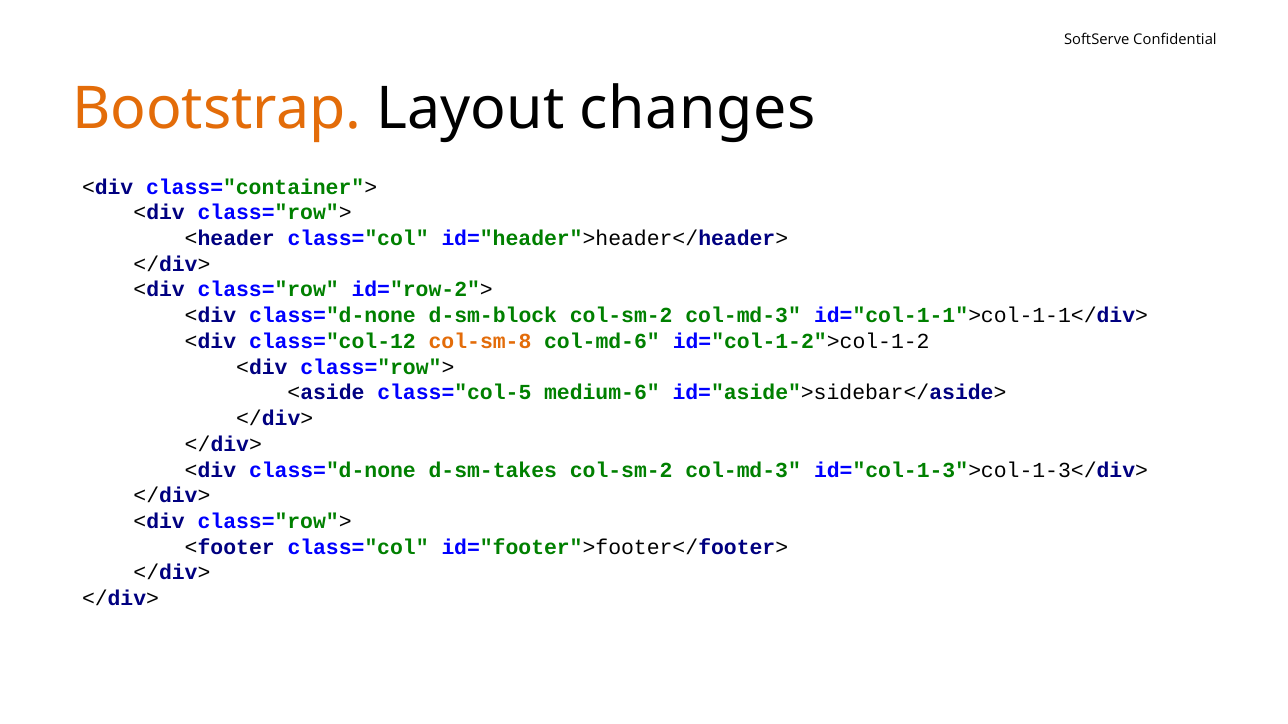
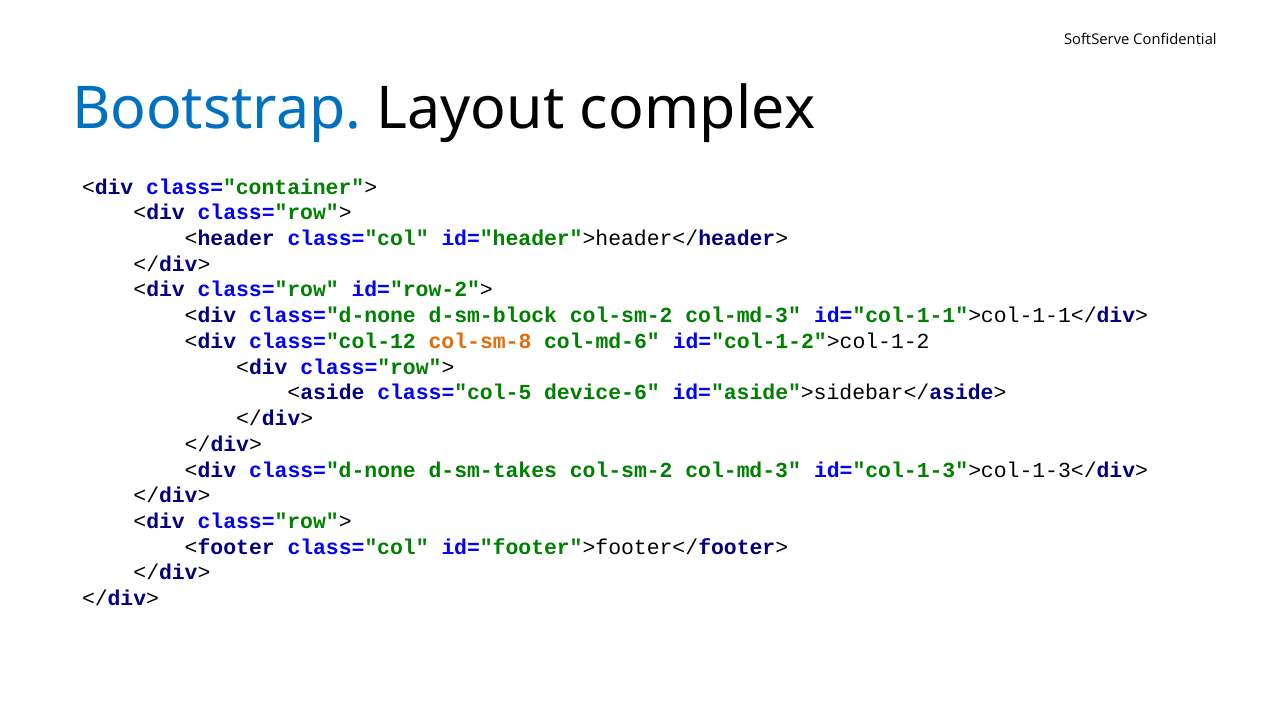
Bootstrap colour: orange -> blue
changes: changes -> complex
medium-6: medium-6 -> device-6
